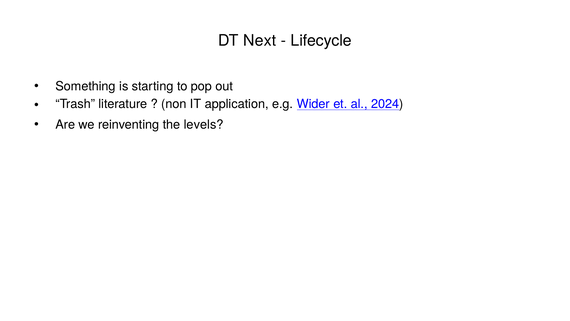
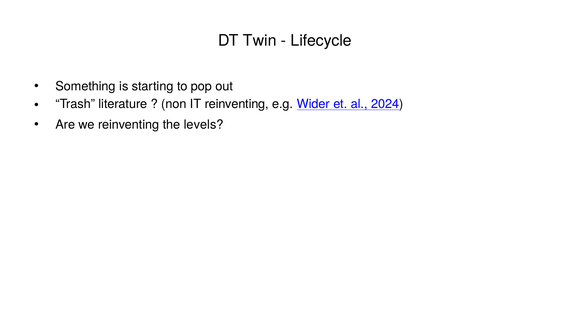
Next: Next -> Twin
IT application: application -> reinventing
